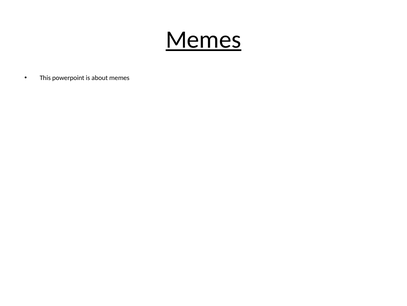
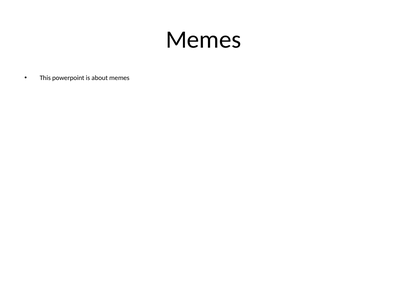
Memes at (203, 39) underline: present -> none
